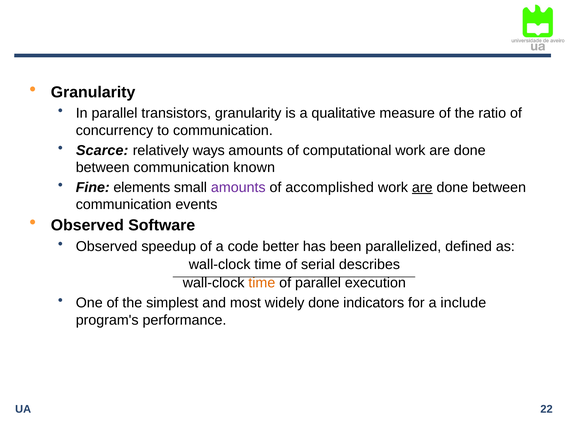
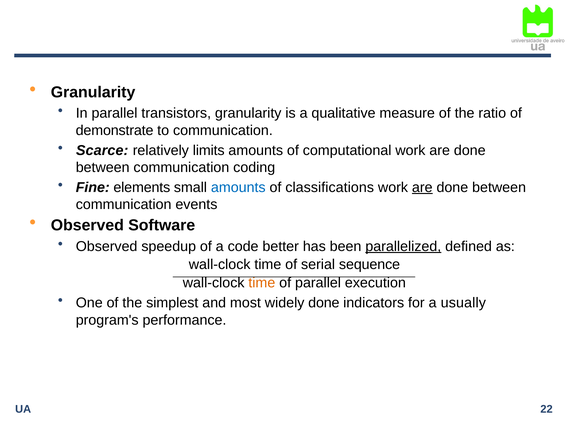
concurrency: concurrency -> demonstrate
ways: ways -> limits
known: known -> coding
amounts at (238, 187) colour: purple -> blue
accomplished: accomplished -> classifications
parallelized underline: none -> present
describes: describes -> sequence
include: include -> usually
